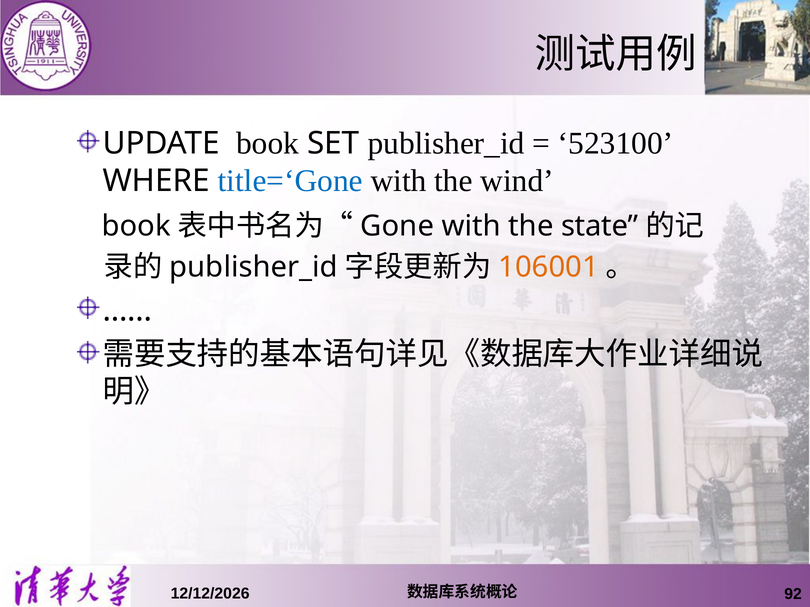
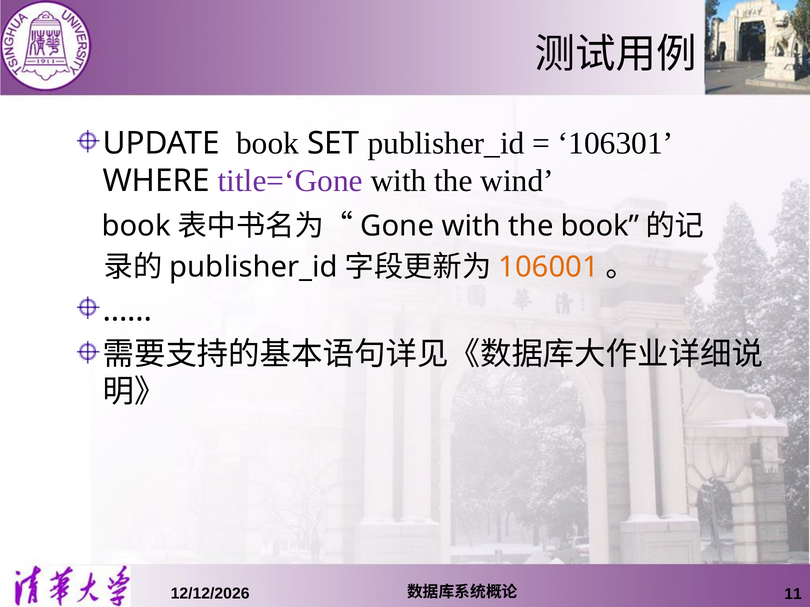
523100: 523100 -> 106301
title=‘Gone colour: blue -> purple
the state: state -> book
92: 92 -> 11
